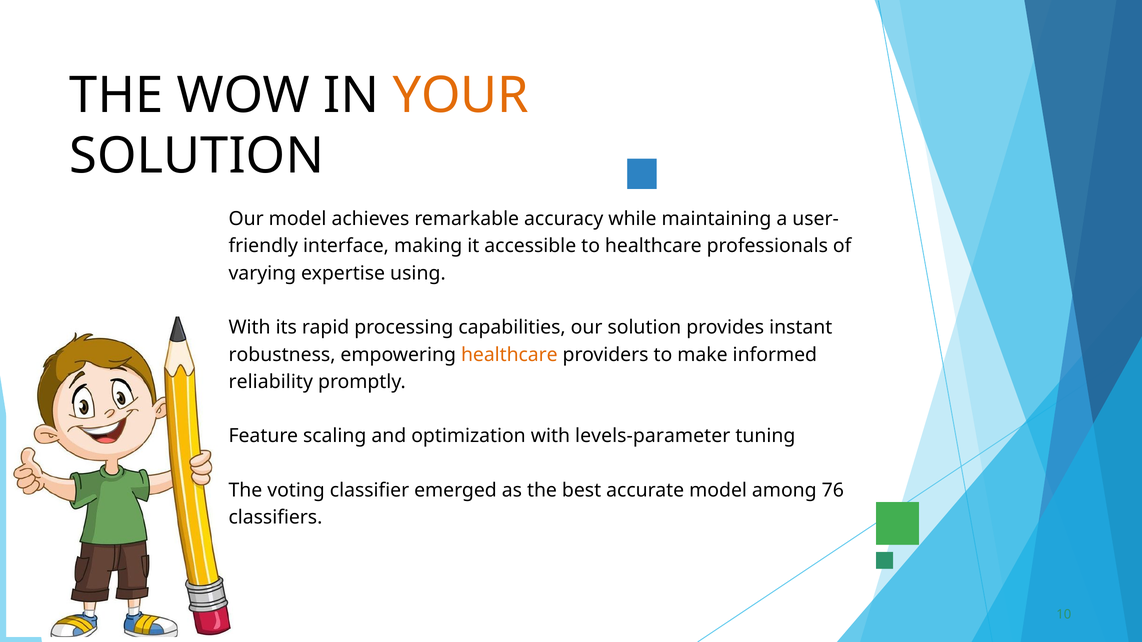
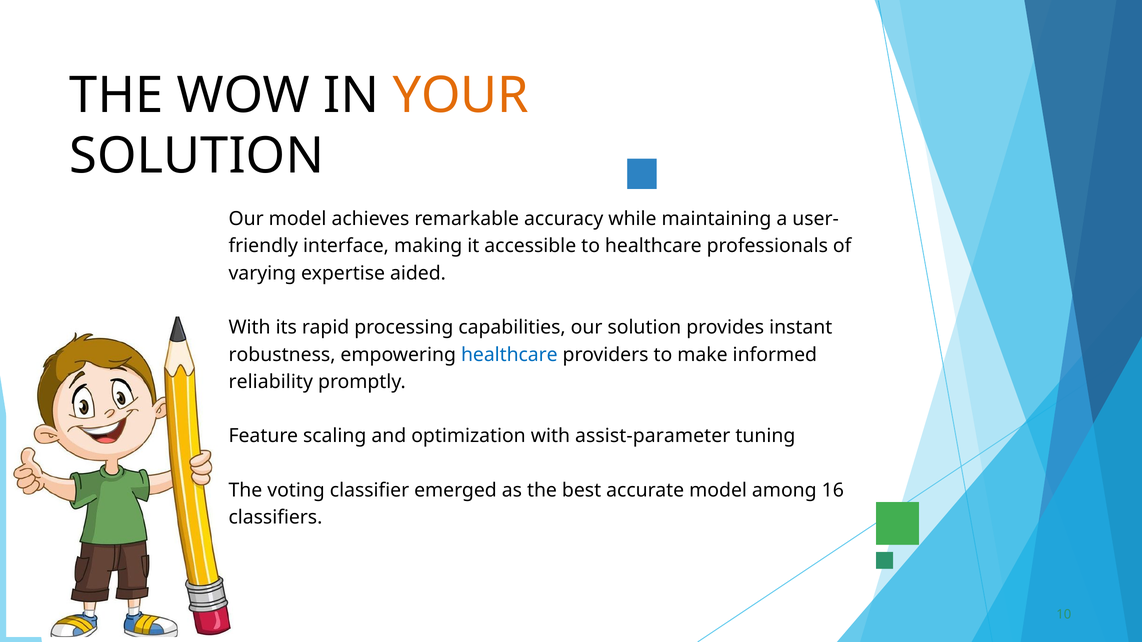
using: using -> aided
healthcare at (509, 355) colour: orange -> blue
levels-parameter: levels-parameter -> assist-parameter
76: 76 -> 16
